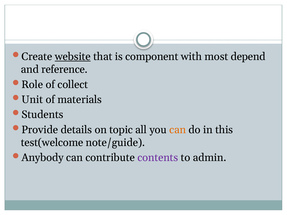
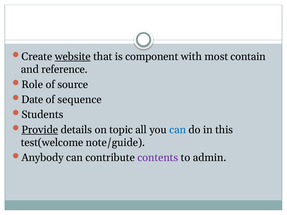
depend: depend -> contain
collect: collect -> source
Unit: Unit -> Date
materials: materials -> sequence
Provide underline: none -> present
can at (178, 130) colour: orange -> blue
